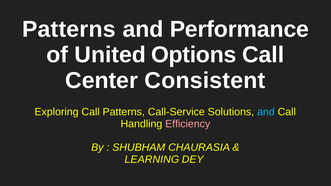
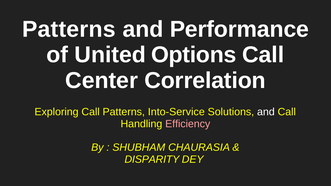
Consistent: Consistent -> Correlation
Call-Service: Call-Service -> Into-Service
and at (266, 112) colour: light blue -> white
LEARNING: LEARNING -> DISPARITY
